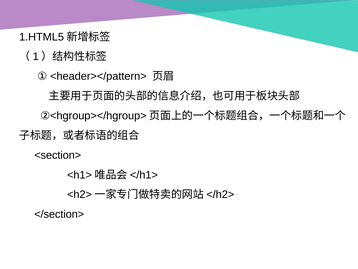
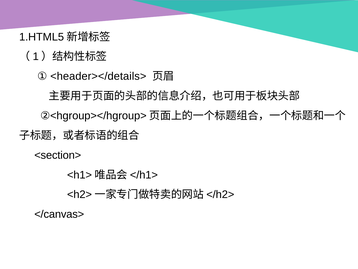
<header></pattern>: <header></pattern> -> <header></details>
</section>: </section> -> </canvas>
